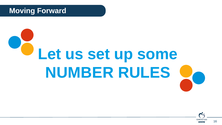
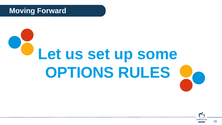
NUMBER: NUMBER -> OPTIONS
